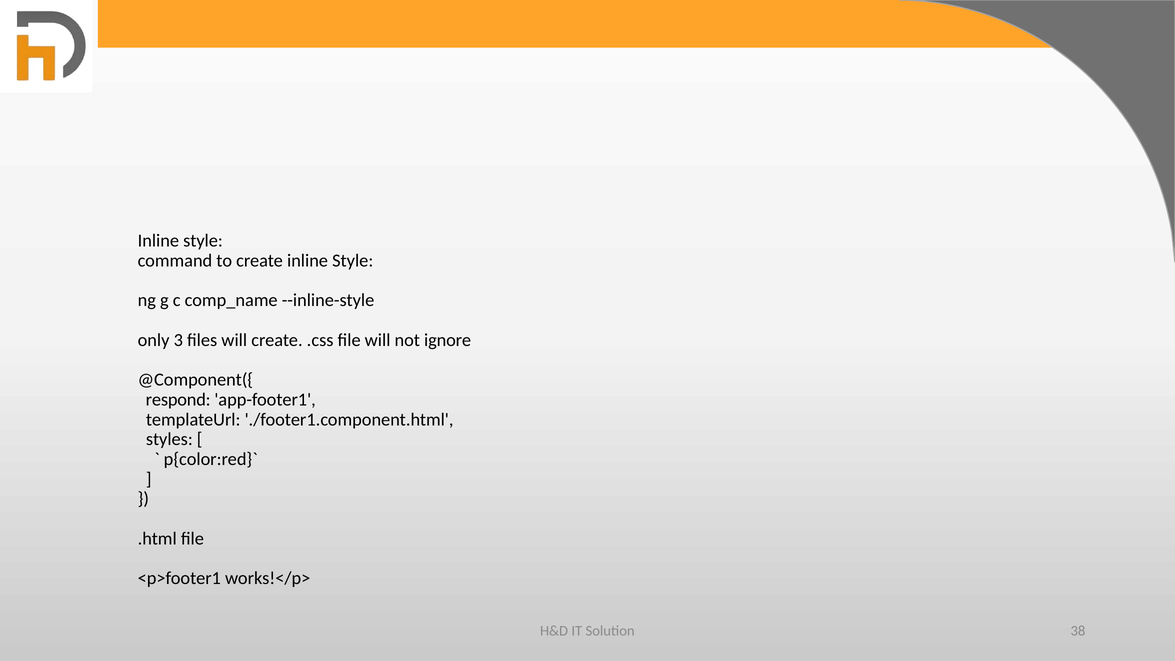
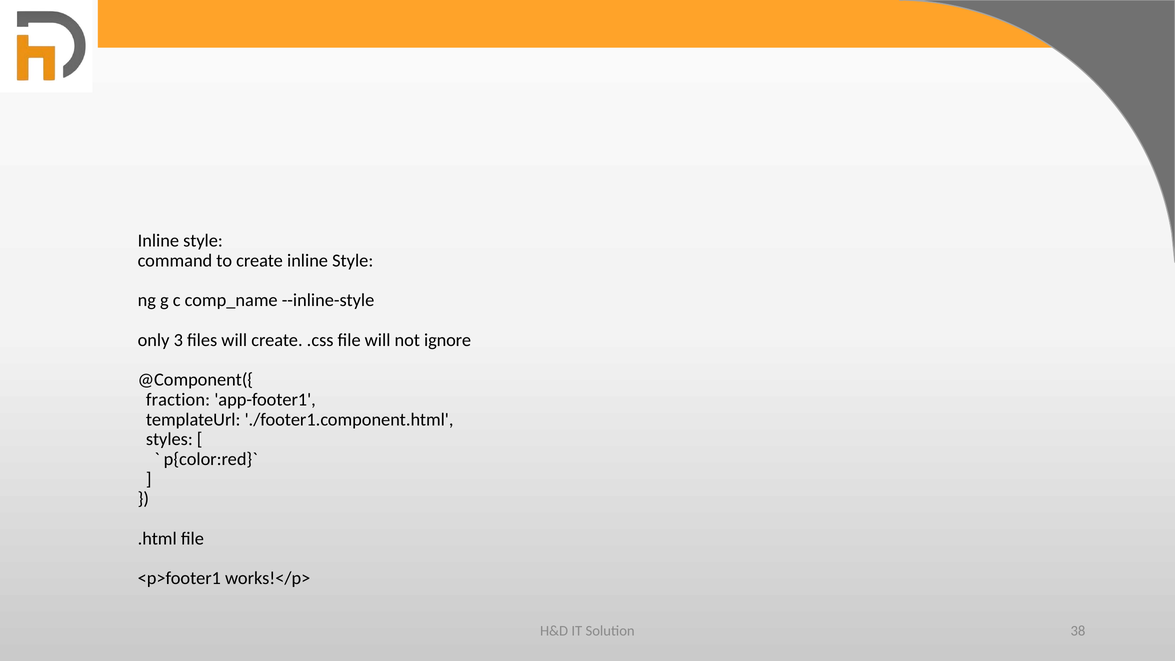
respond: respond -> fraction
